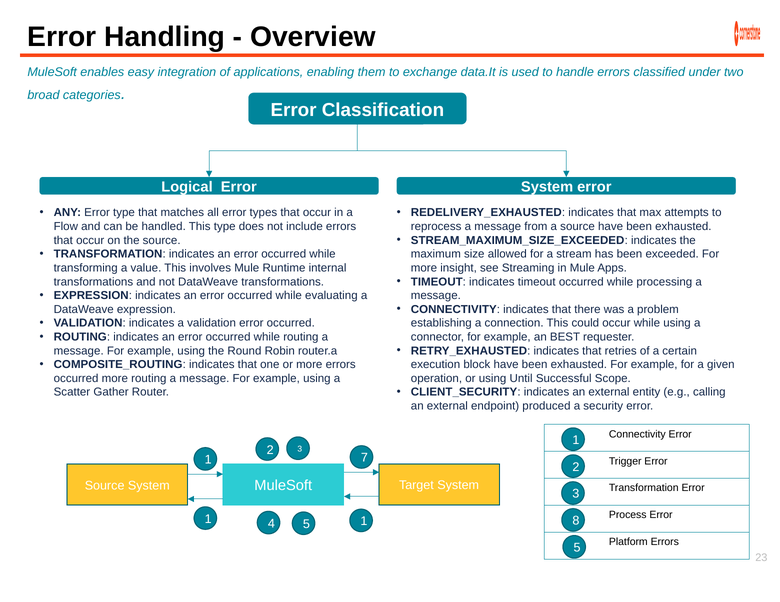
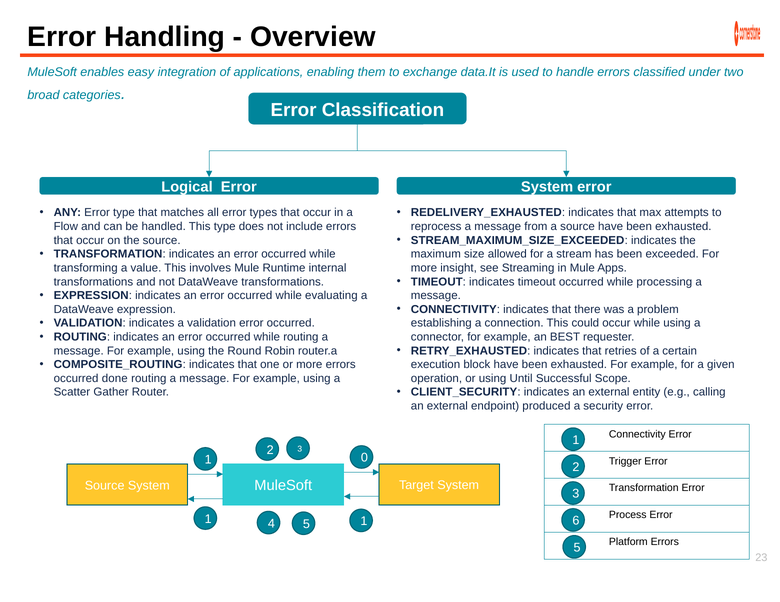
occurred more: more -> done
7: 7 -> 0
8: 8 -> 6
